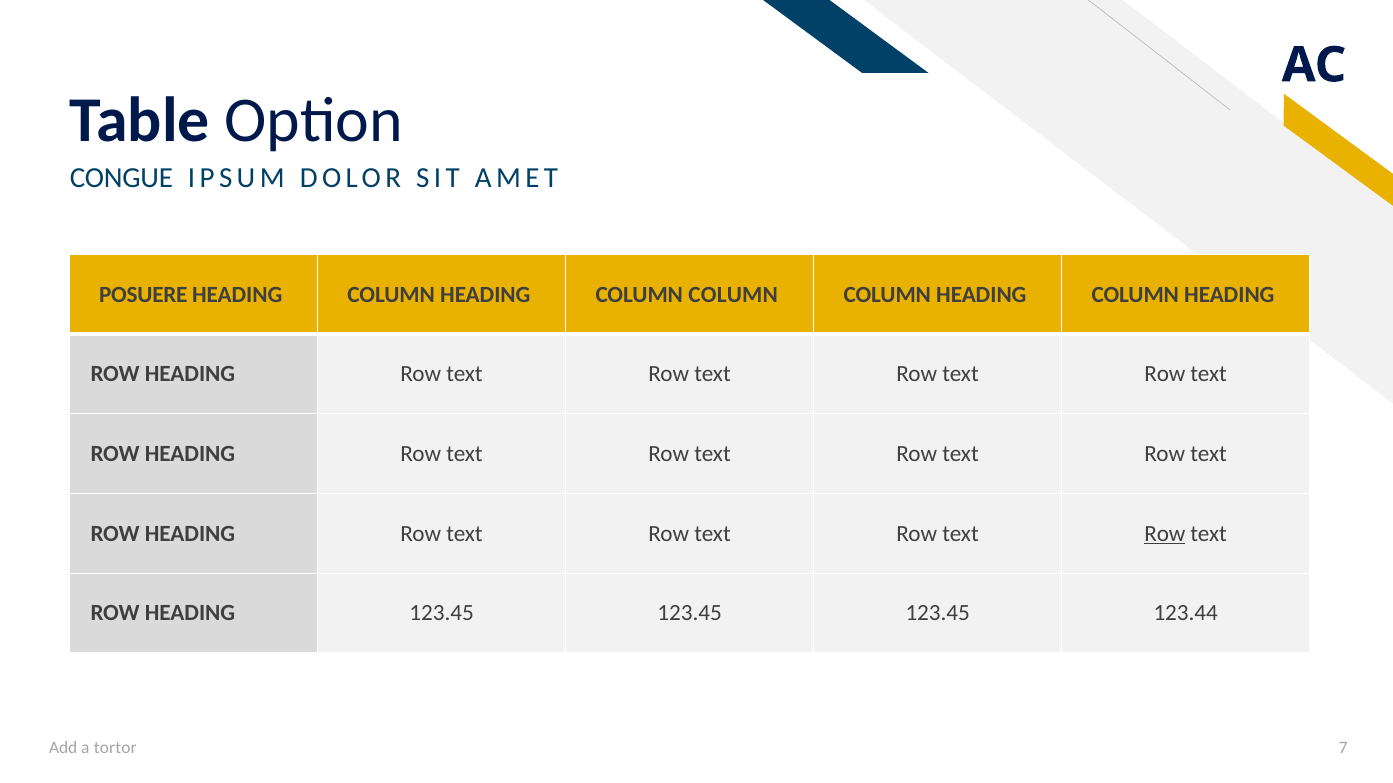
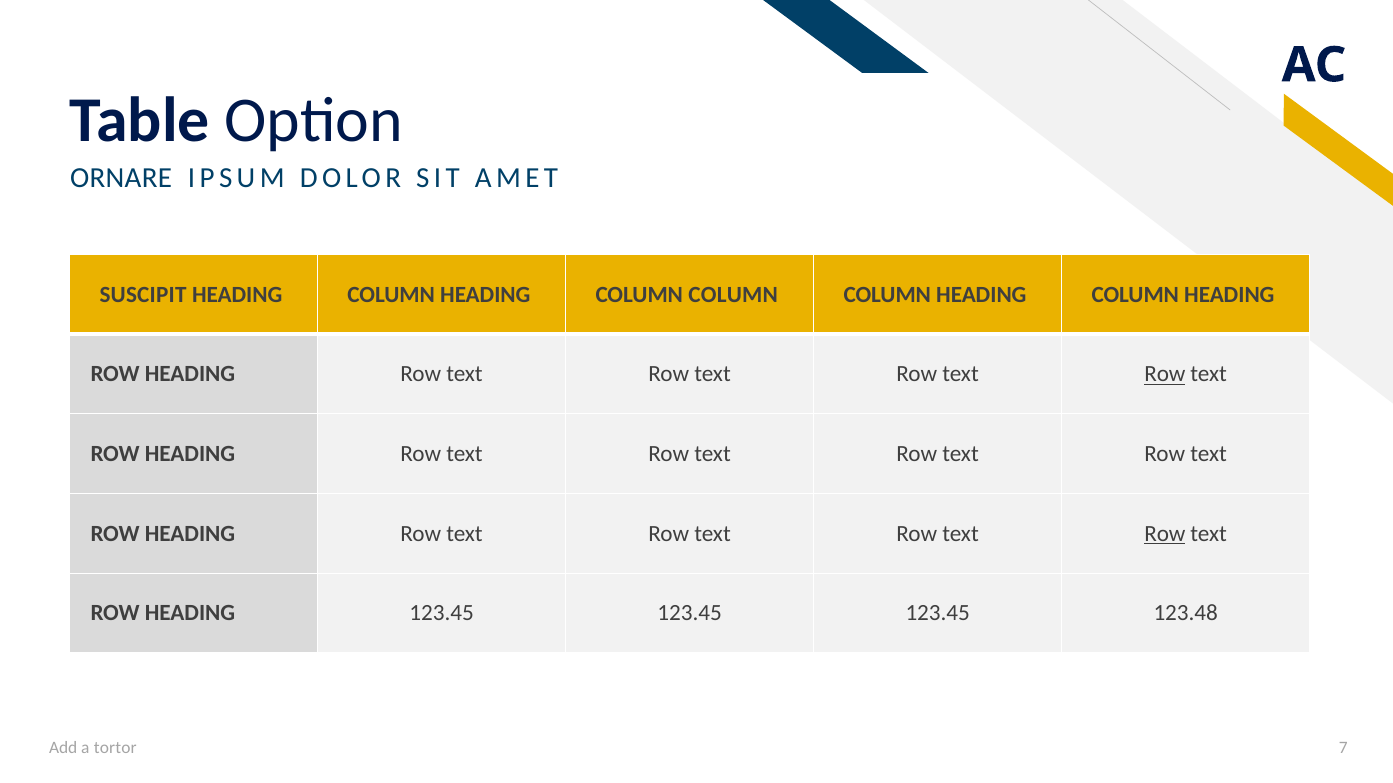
CONGUE: CONGUE -> ORNARE
POSUERE: POSUERE -> SUSCIPIT
Row at (1165, 374) underline: none -> present
123.44: 123.44 -> 123.48
